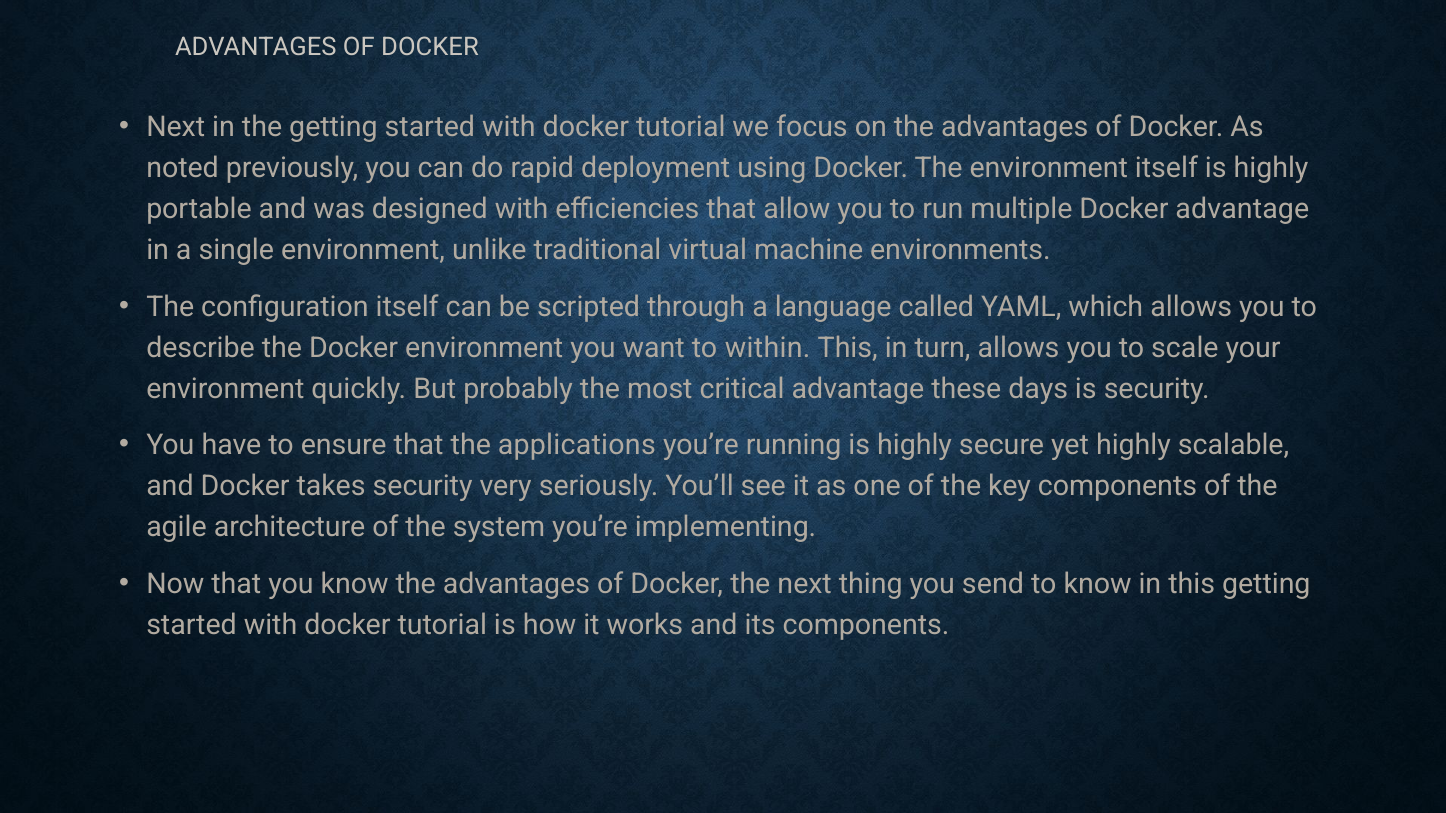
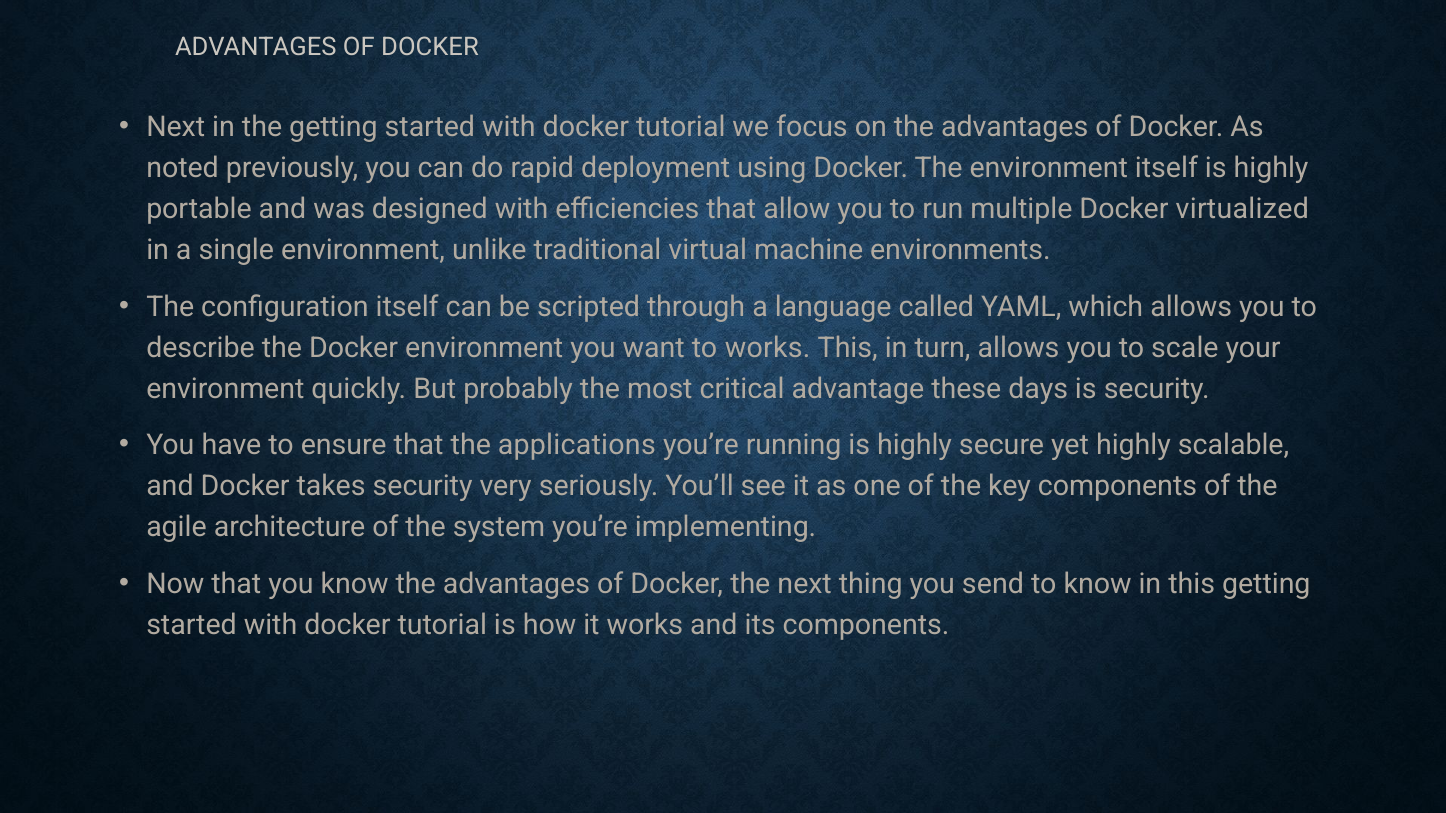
Docker advantage: advantage -> virtualized
to within: within -> works
